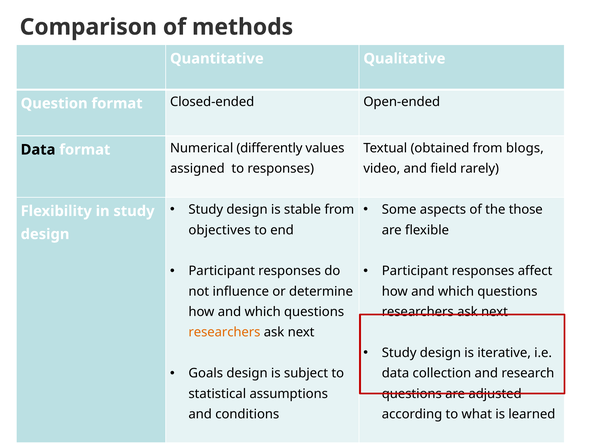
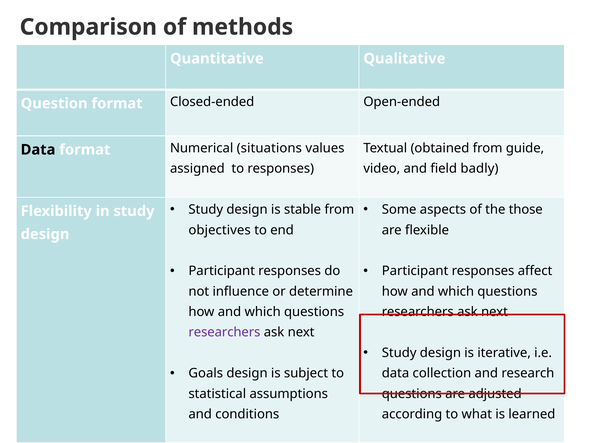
blogs: blogs -> guide
differently: differently -> situations
rarely: rarely -> badly
researchers at (224, 332) colour: orange -> purple
